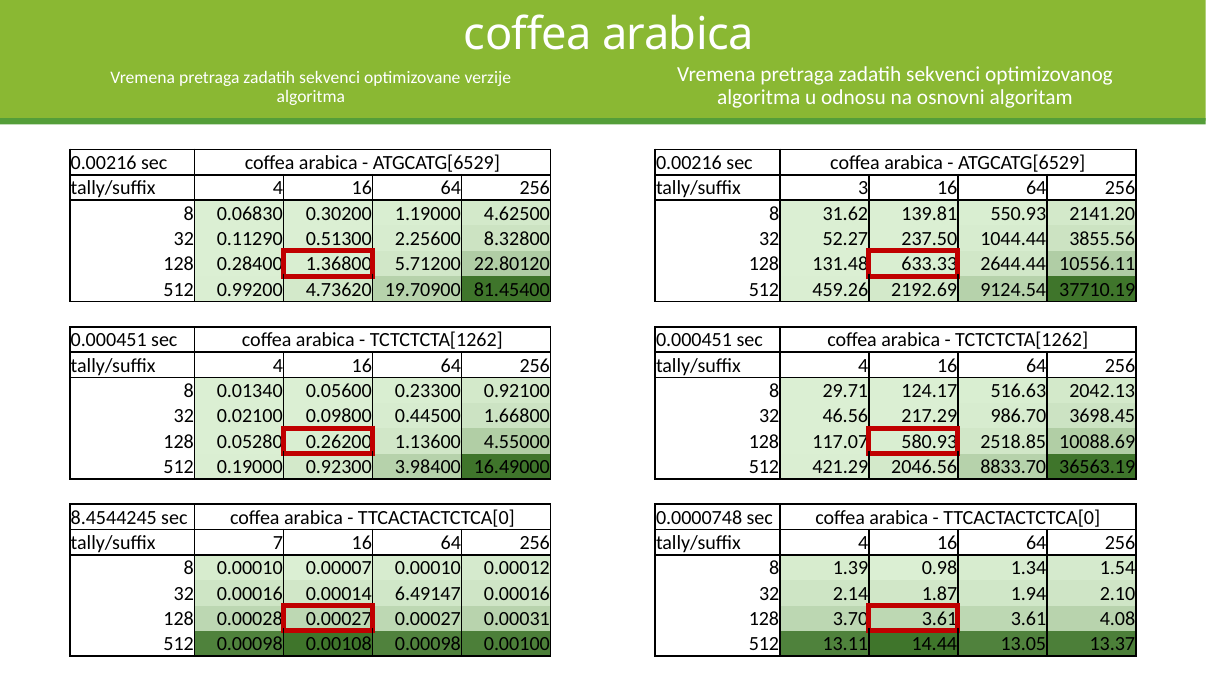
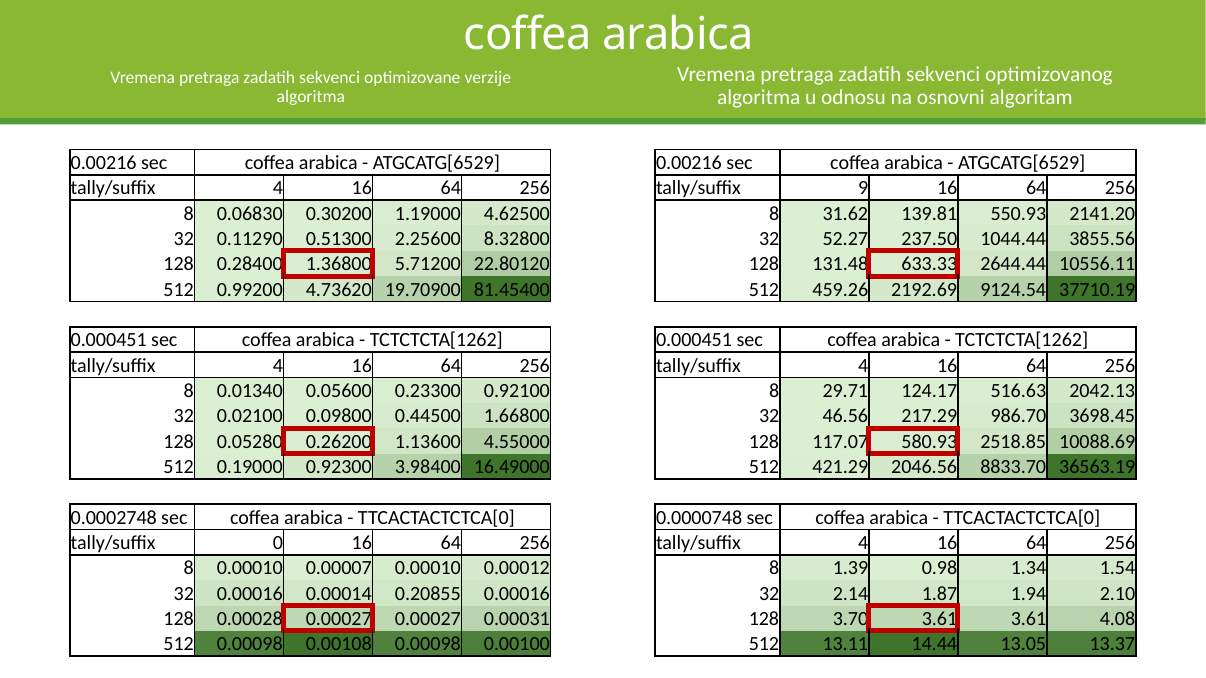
3: 3 -> 9
8.4544245: 8.4544245 -> 0.0002748
tally/suffix 7: 7 -> 0
6.49147: 6.49147 -> 0.20855
